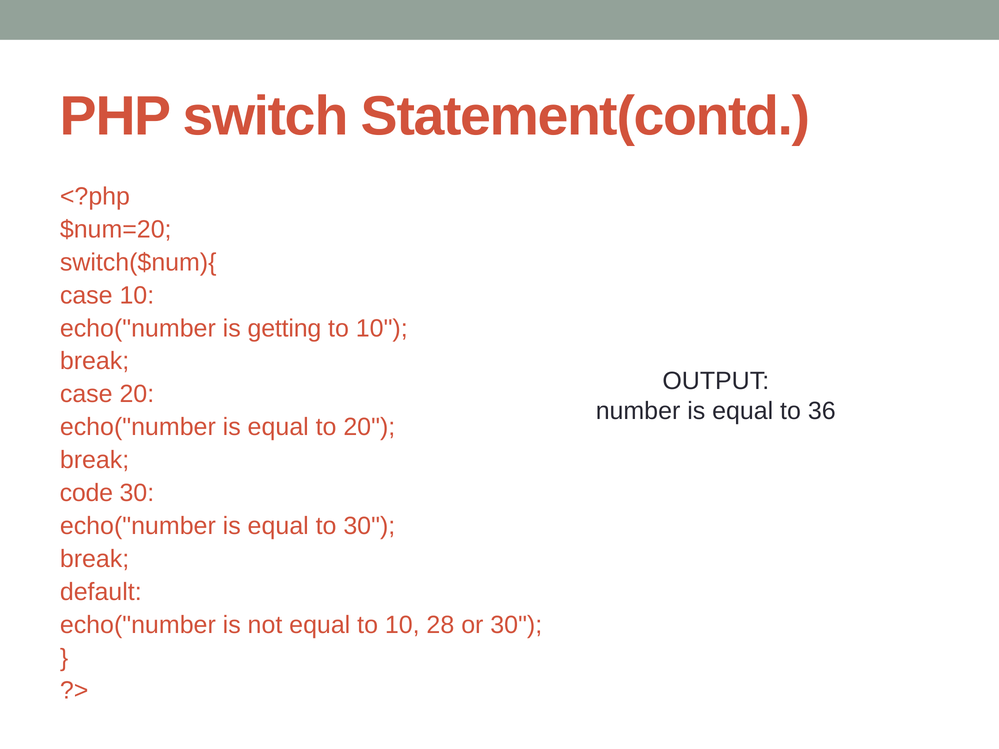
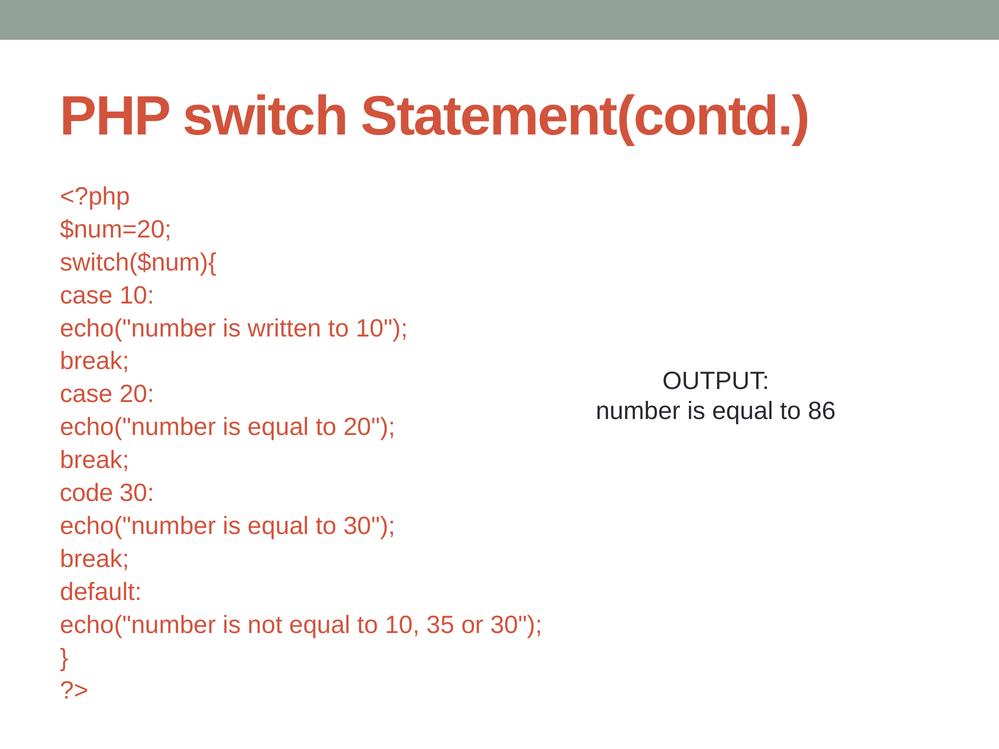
getting: getting -> written
36: 36 -> 86
28: 28 -> 35
